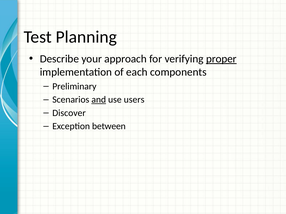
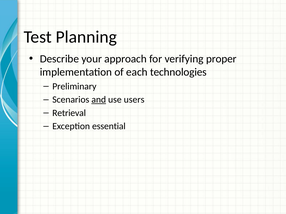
proper underline: present -> none
components: components -> technologies
Discover: Discover -> Retrieval
between: between -> essential
